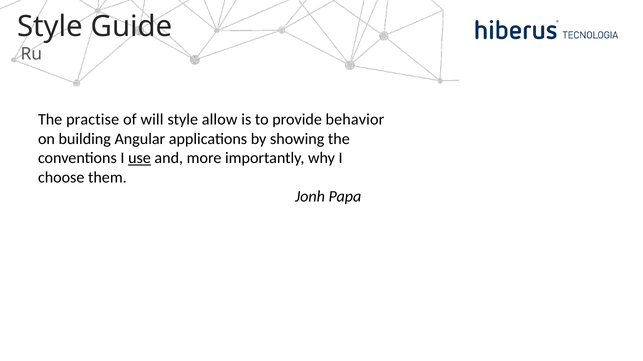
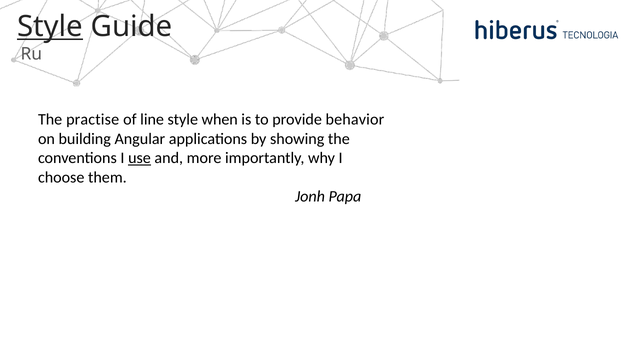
Style at (50, 27) underline: none -> present
will: will -> line
allow: allow -> when
